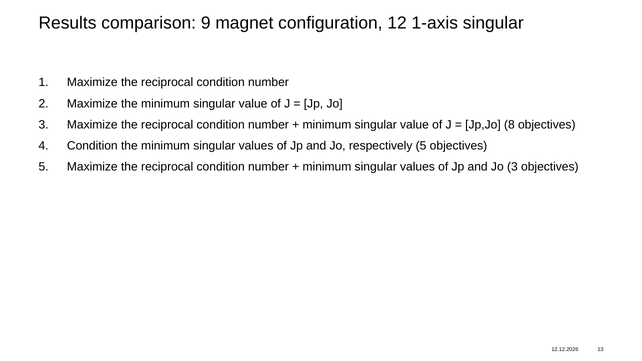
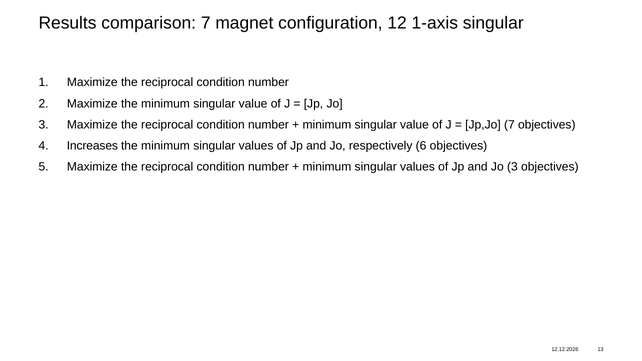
comparison 9: 9 -> 7
Jp,Jo 8: 8 -> 7
Condition at (92, 146): Condition -> Increases
respectively 5: 5 -> 6
